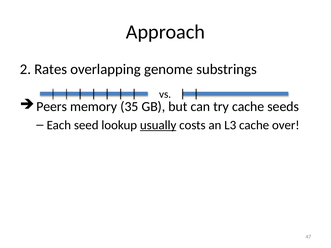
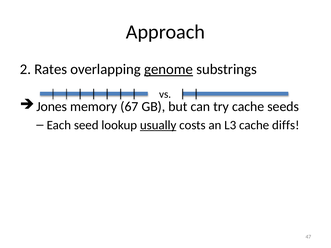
genome underline: none -> present
Peers: Peers -> Jones
35: 35 -> 67
over: over -> diffs
